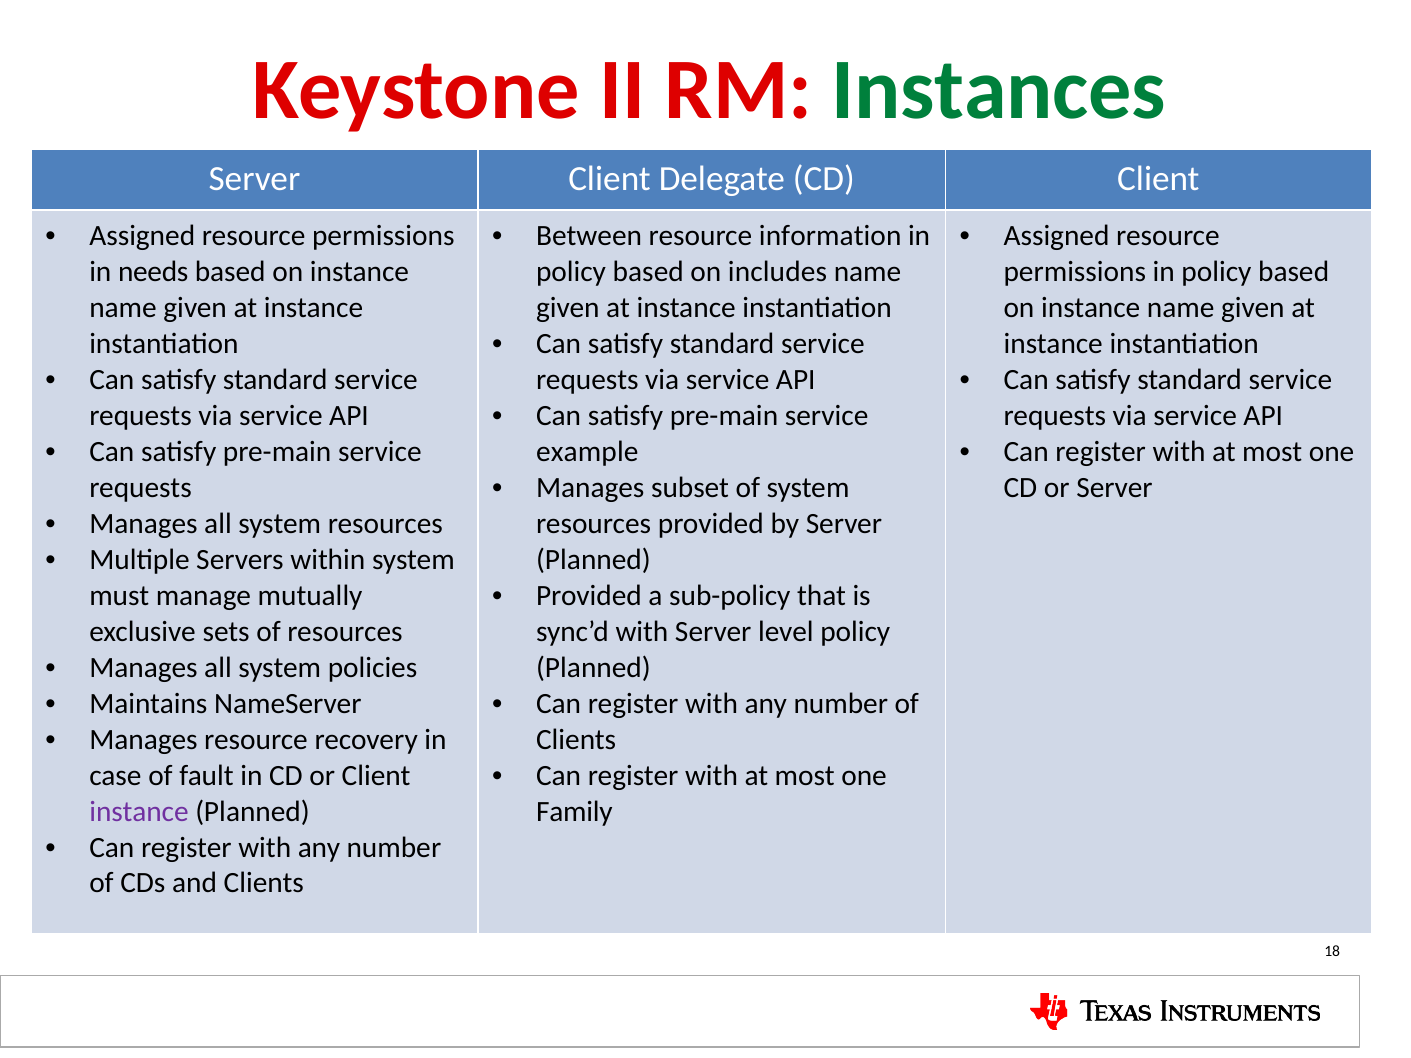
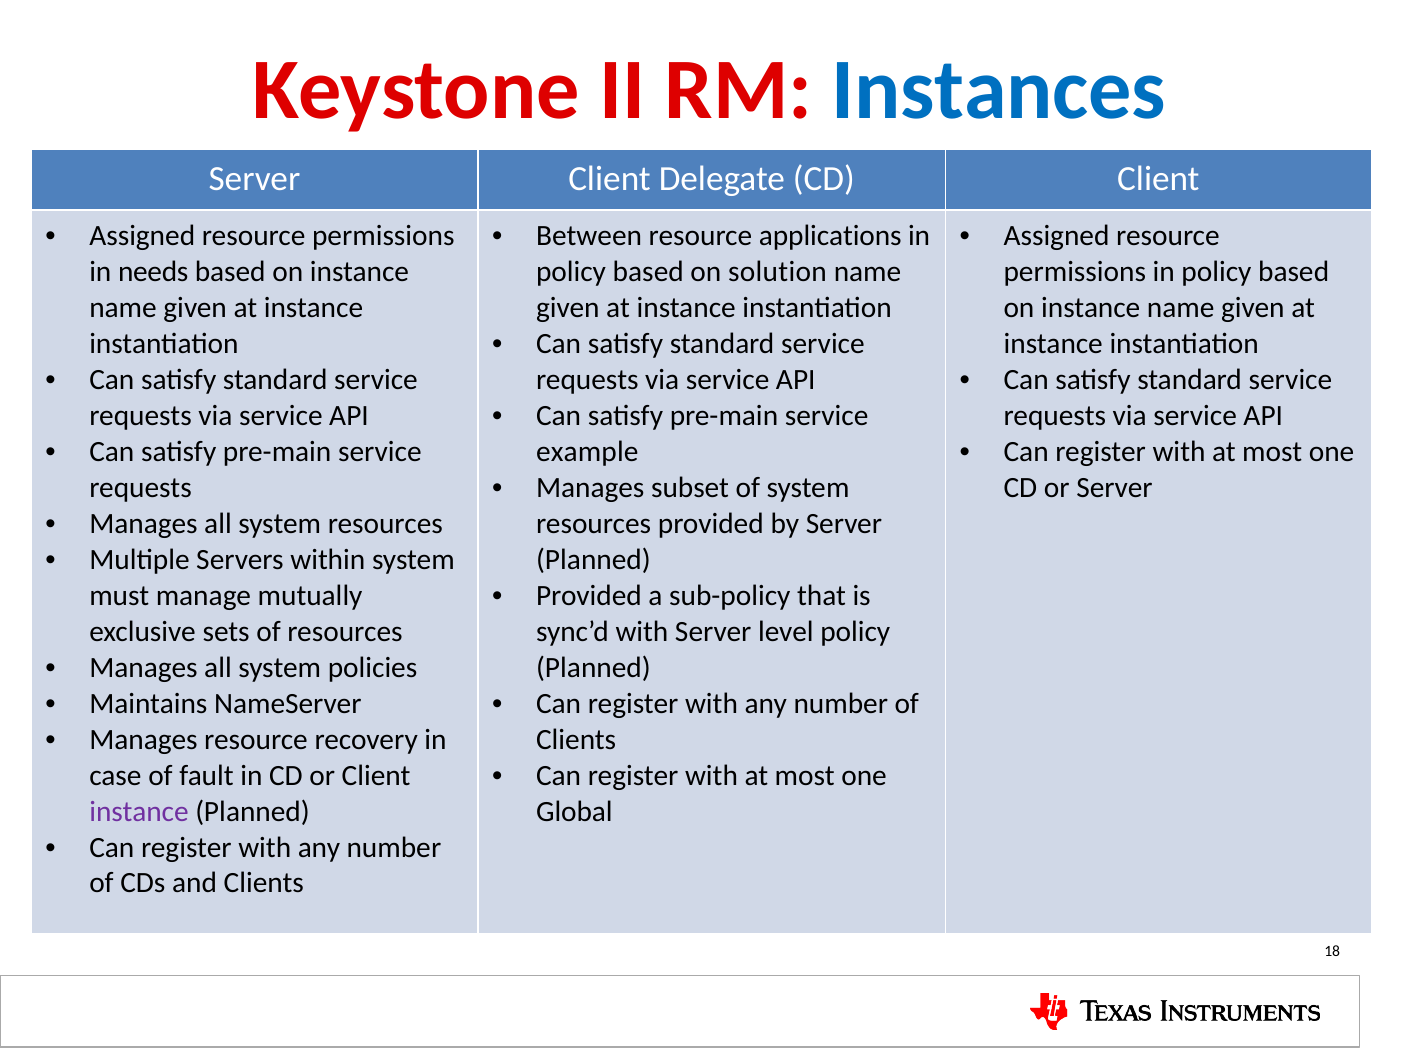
Instances colour: green -> blue
information: information -> applications
includes: includes -> solution
Family: Family -> Global
